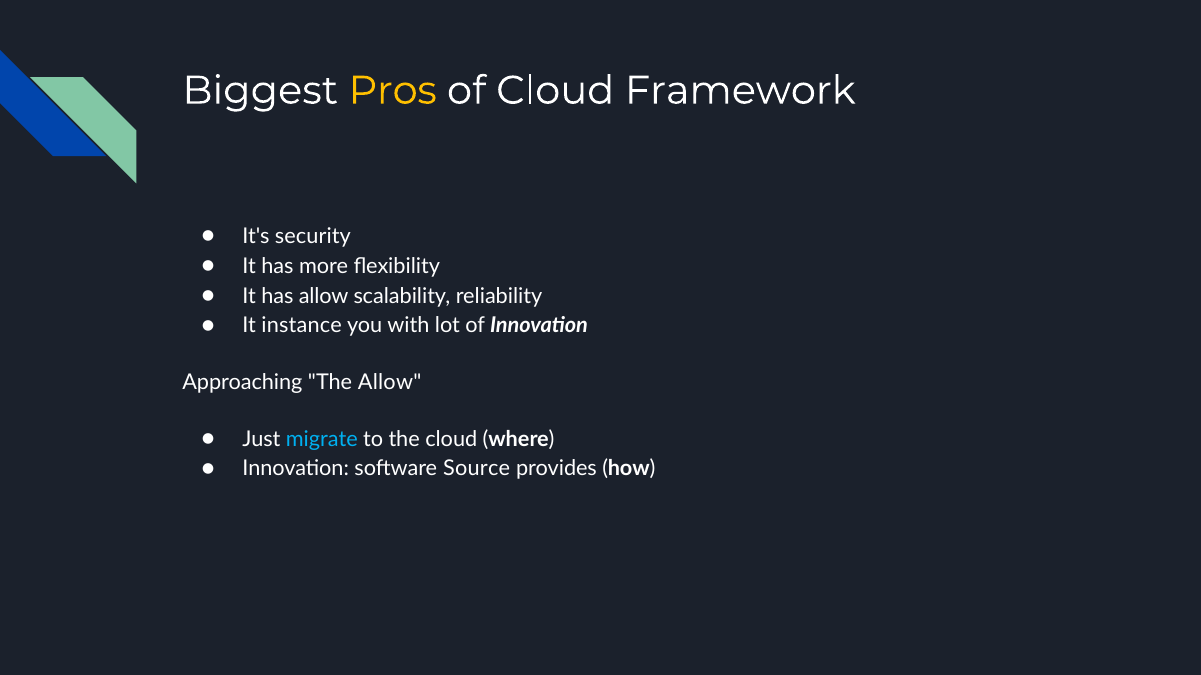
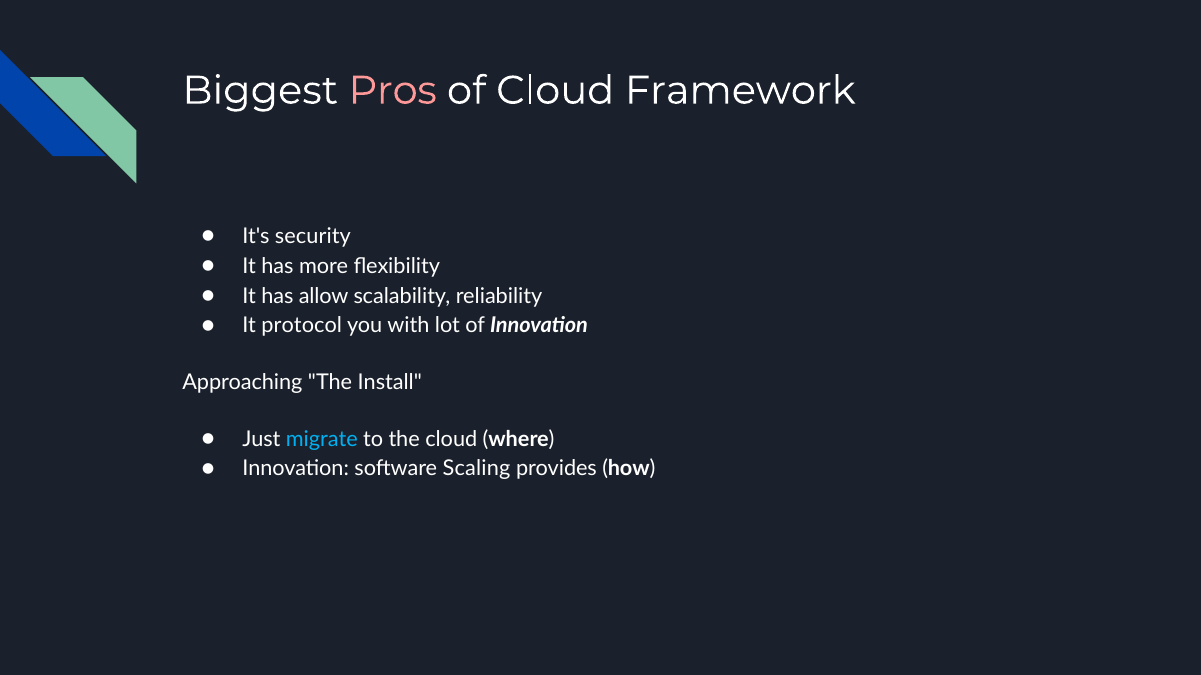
Pros colour: yellow -> pink
instance: instance -> protocol
The Allow: Allow -> Install
Source: Source -> Scaling
